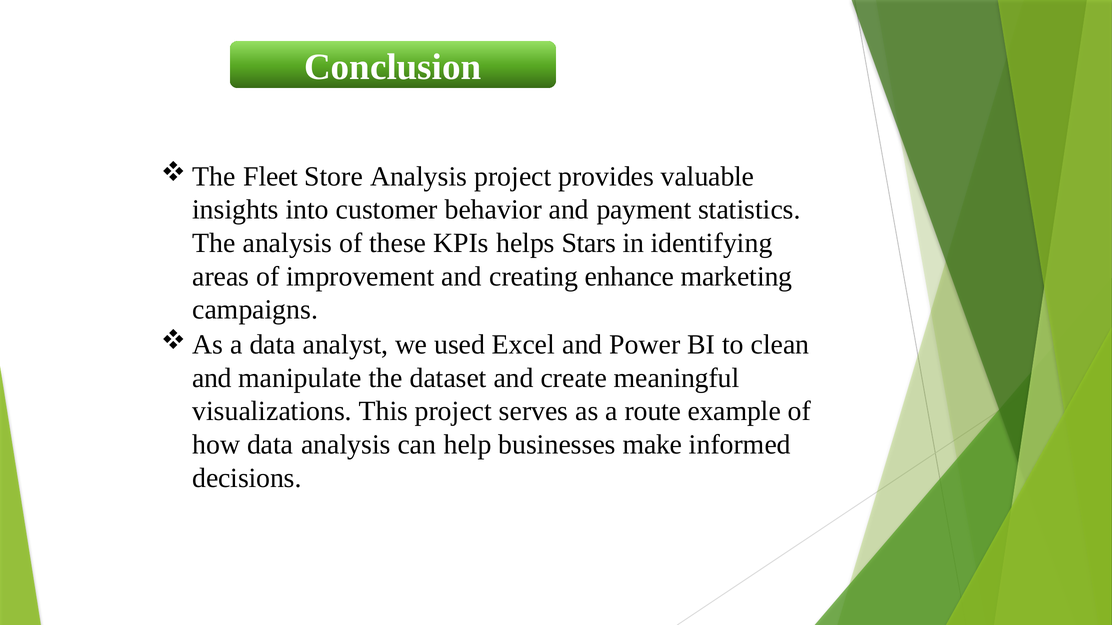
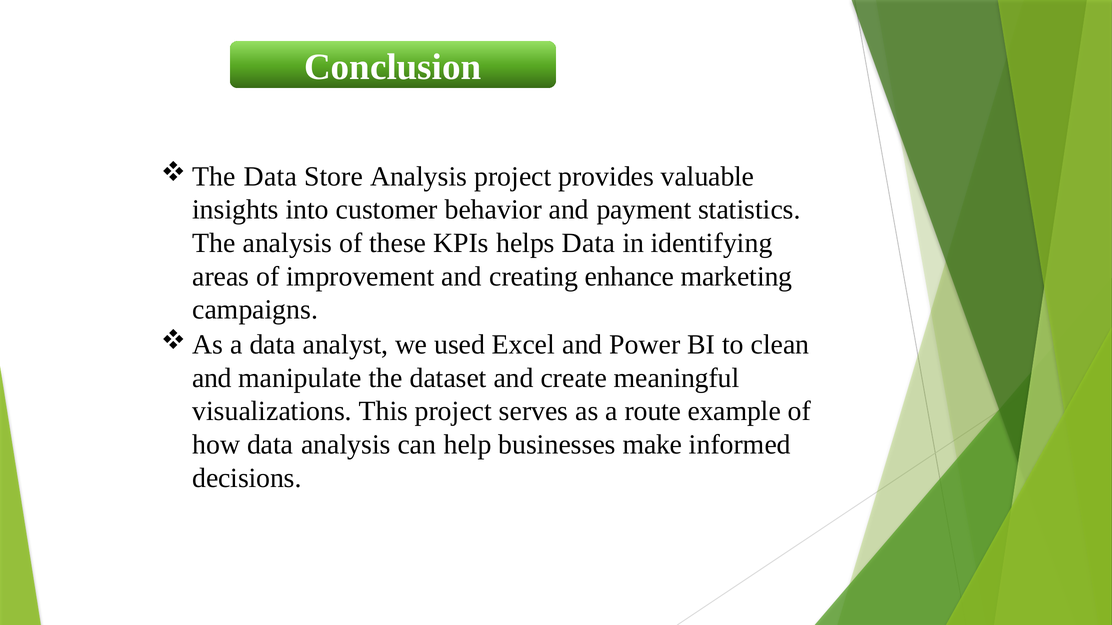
Fleet at (271, 177): Fleet -> Data
helps Stars: Stars -> Data
